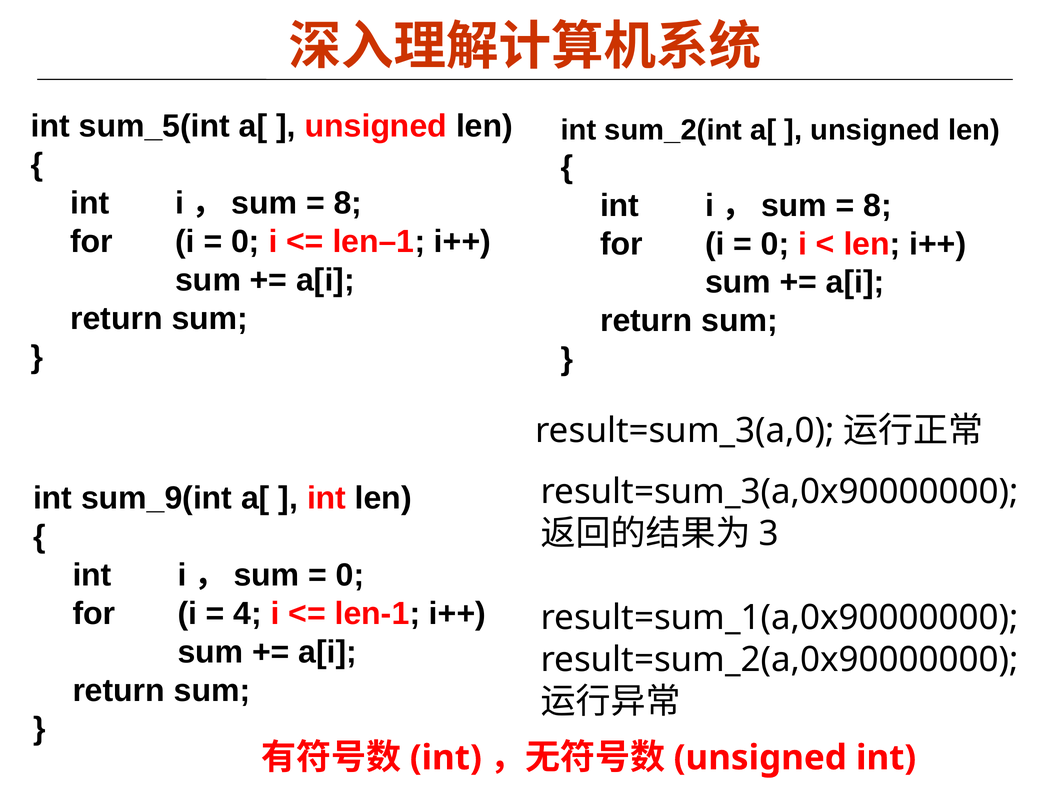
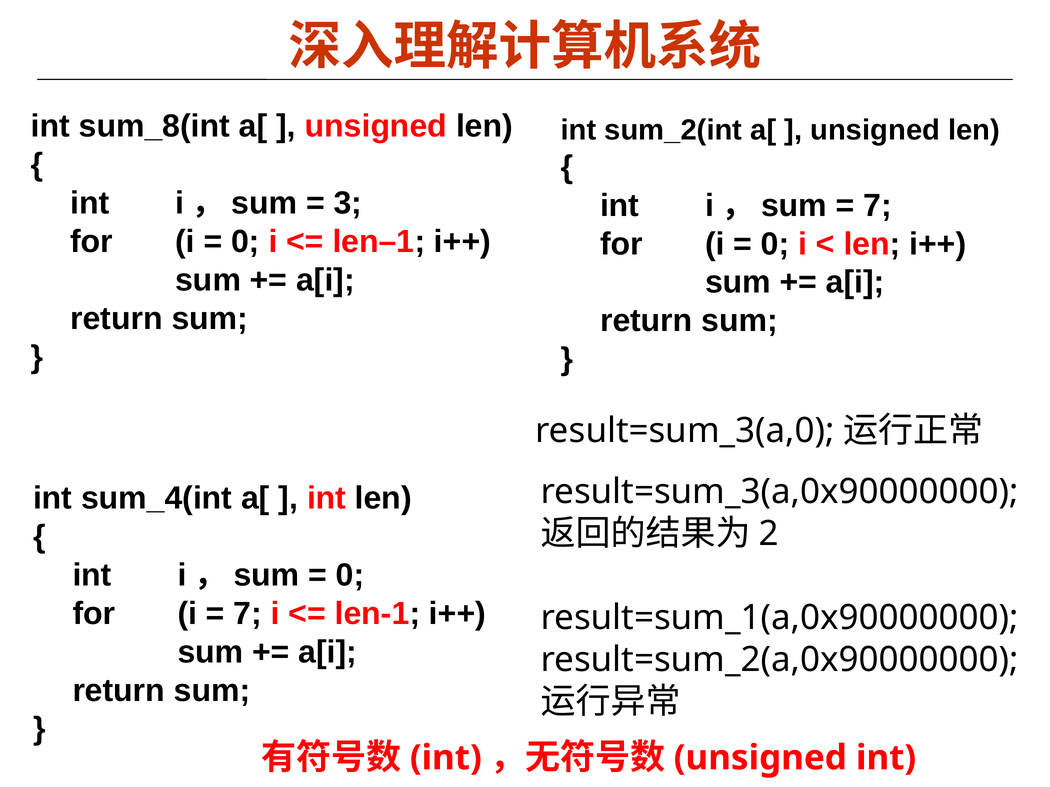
sum_5(int: sum_5(int -> sum_8(int
8 at (348, 203): 8 -> 3
8 at (878, 206): 8 -> 7
sum_9(int: sum_9(int -> sum_4(int
3: 3 -> 2
4 at (248, 614): 4 -> 7
